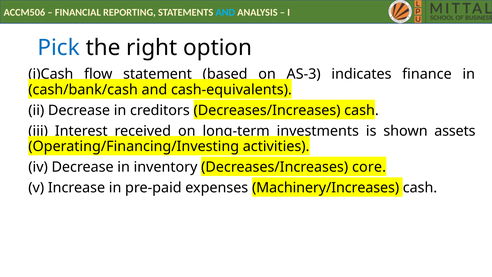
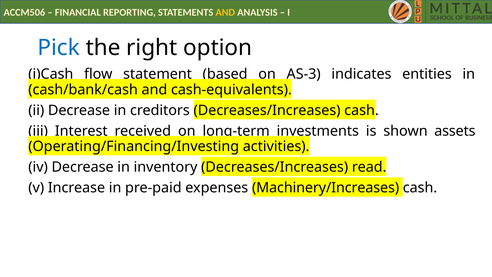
AND at (225, 12) colour: light blue -> yellow
finance: finance -> entities
core: core -> read
